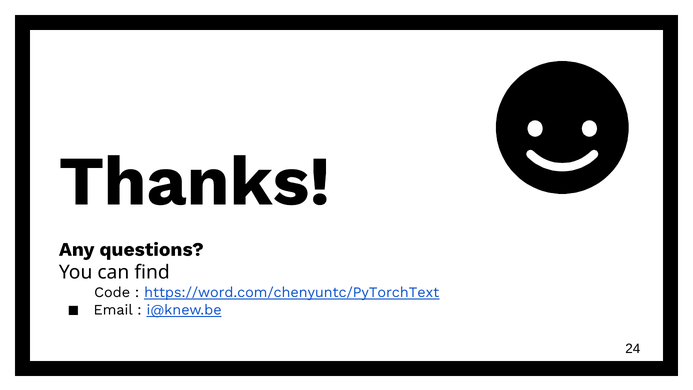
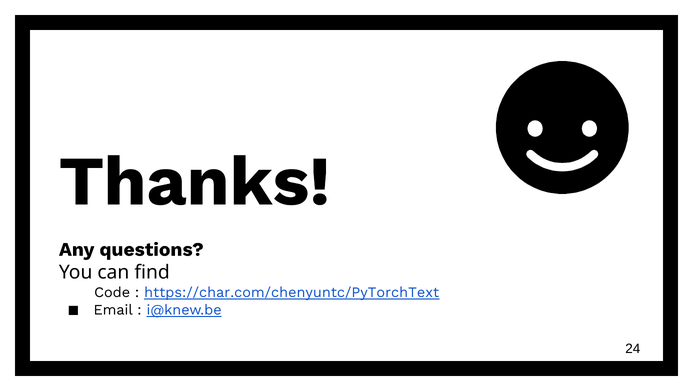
https://word.com/chenyuntc/PyTorchText: https://word.com/chenyuntc/PyTorchText -> https://char.com/chenyuntc/PyTorchText
